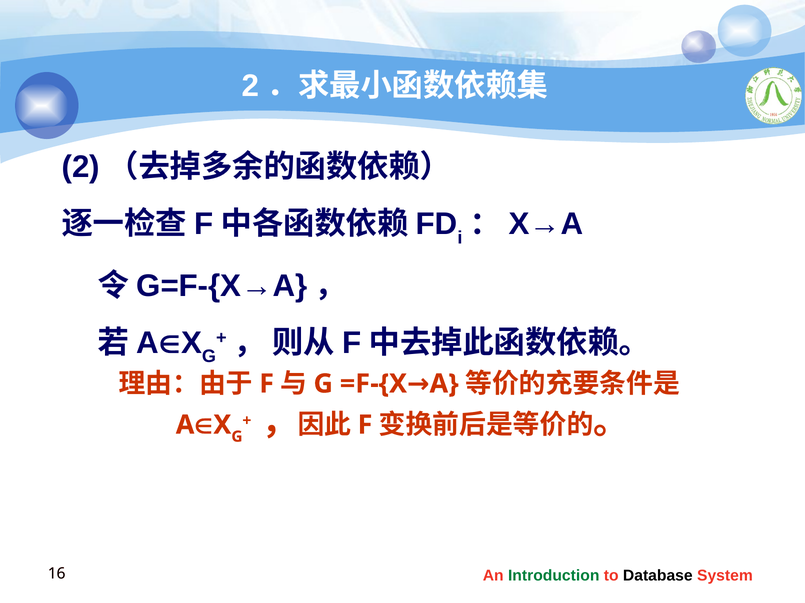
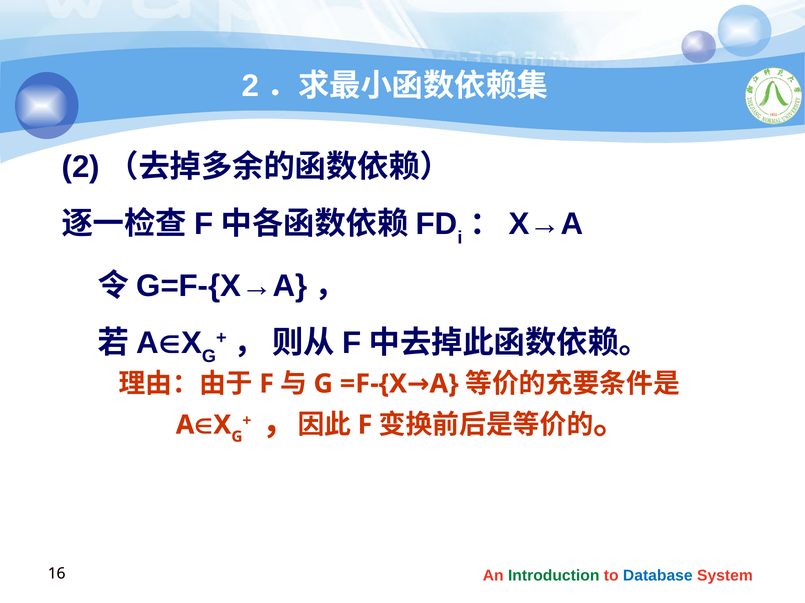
Database colour: black -> blue
